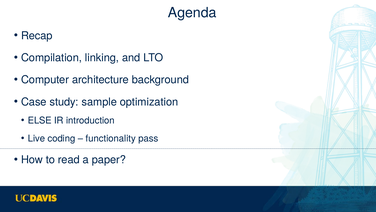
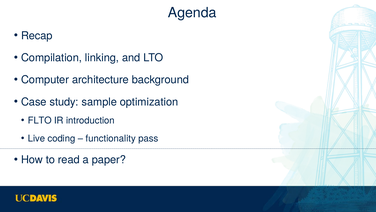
ELSE: ELSE -> FLTO
